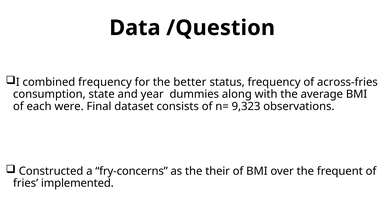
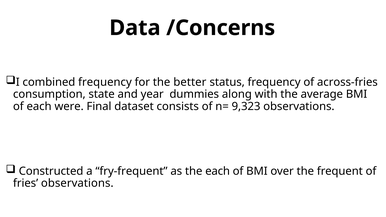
/Question: /Question -> /Concerns
fry-concerns: fry-concerns -> fry-frequent
the their: their -> each
fries implemented: implemented -> observations
